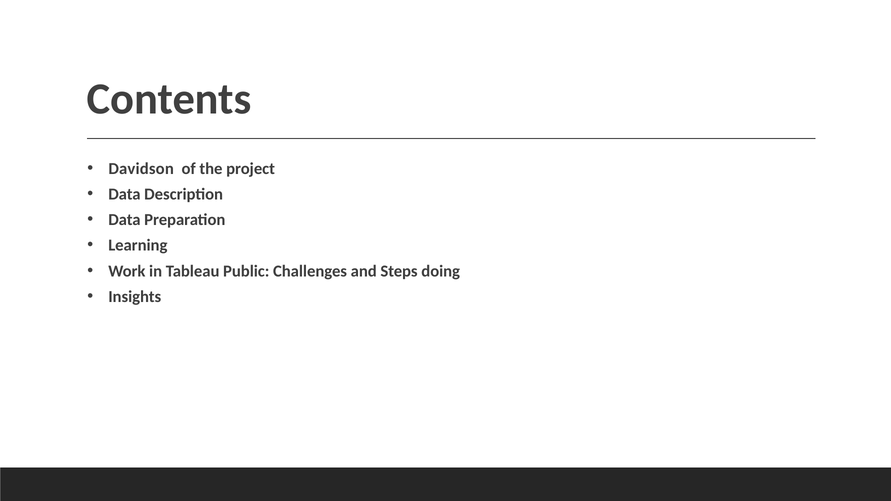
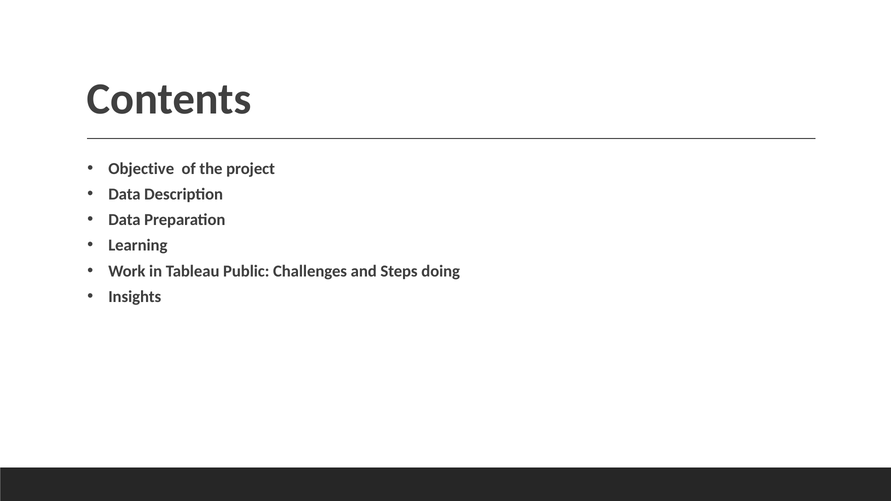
Davidson: Davidson -> Objective
